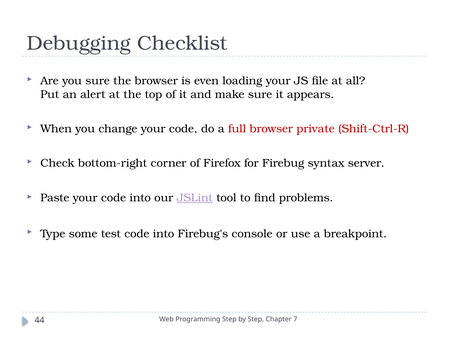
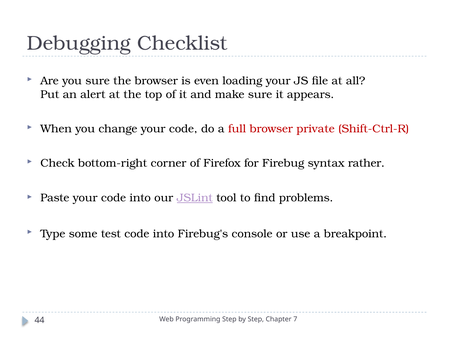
server: server -> rather
